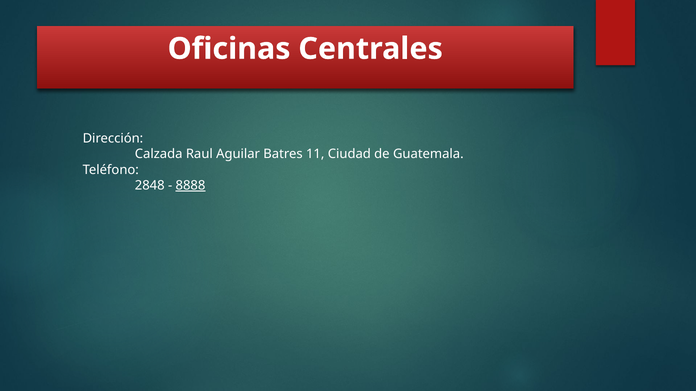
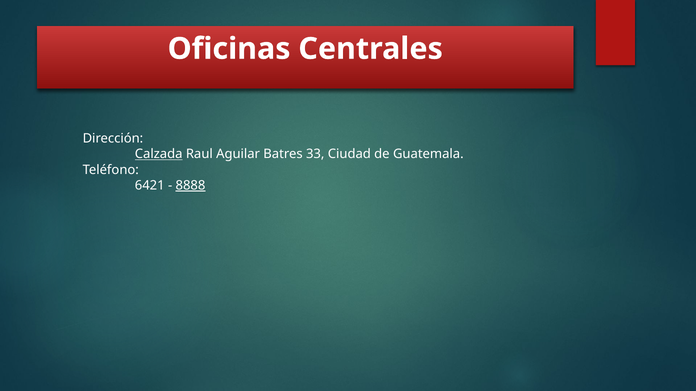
Calzada underline: none -> present
11: 11 -> 33
2848: 2848 -> 6421
